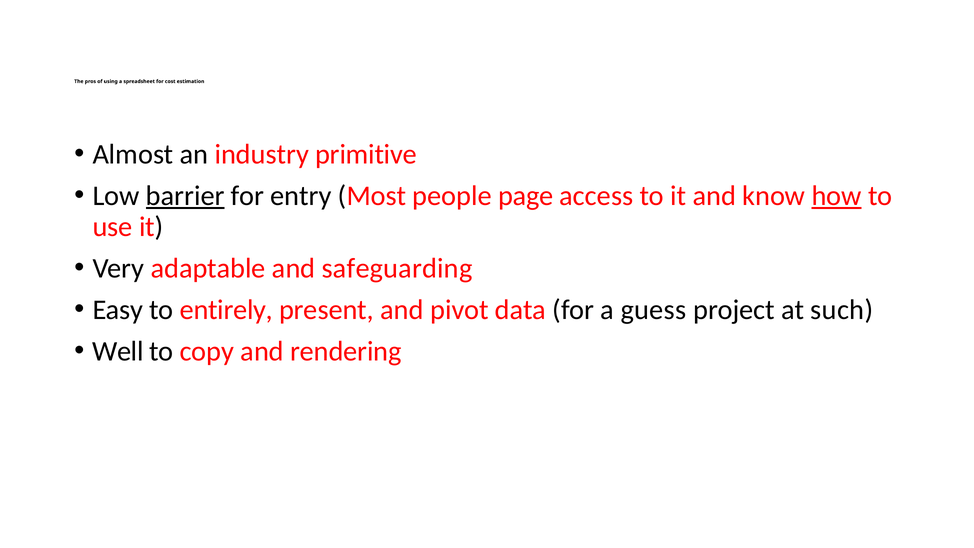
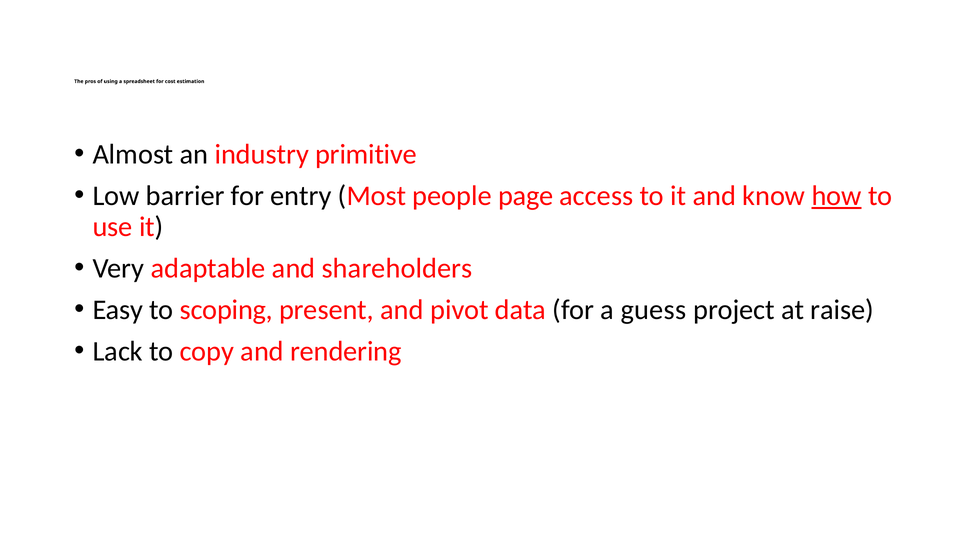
barrier underline: present -> none
safeguarding: safeguarding -> shareholders
entirely: entirely -> scoping
such: such -> raise
Well: Well -> Lack
